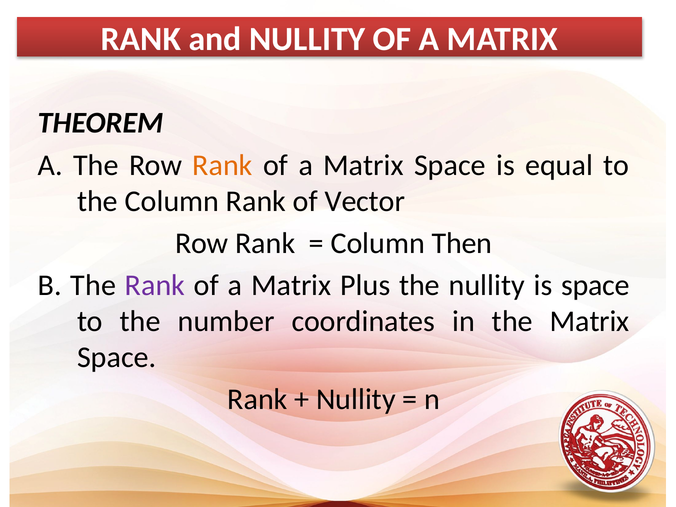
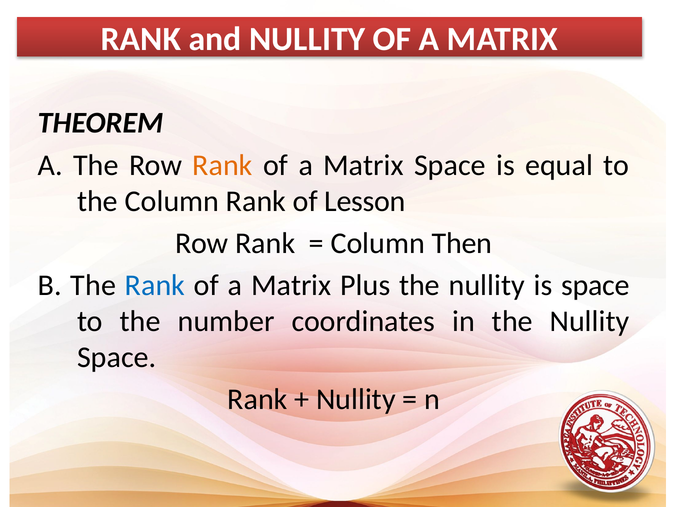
Vector: Vector -> Lesson
Rank at (155, 285) colour: purple -> blue
in the Matrix: Matrix -> Nullity
